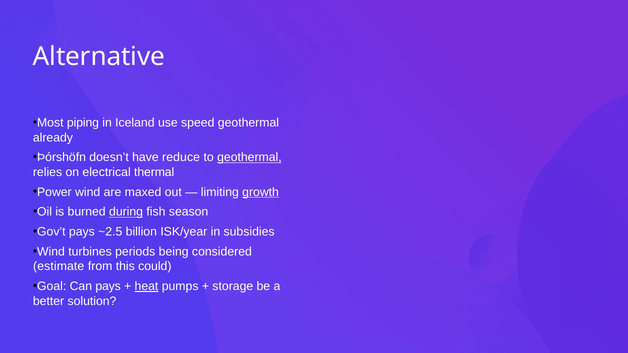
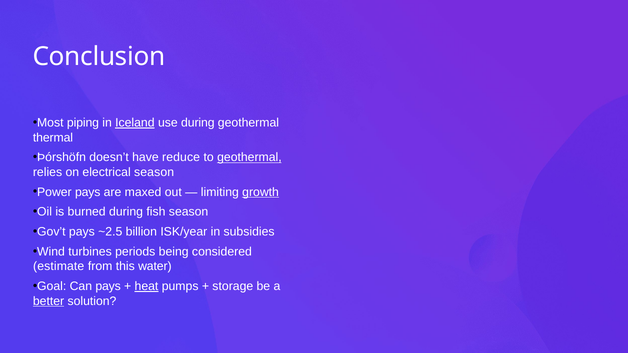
Alternative: Alternative -> Conclusion
Iceland underline: none -> present
use speed: speed -> during
already: already -> thermal
electrical thermal: thermal -> season
Power wind: wind -> pays
during at (126, 212) underline: present -> none
could: could -> water
better underline: none -> present
